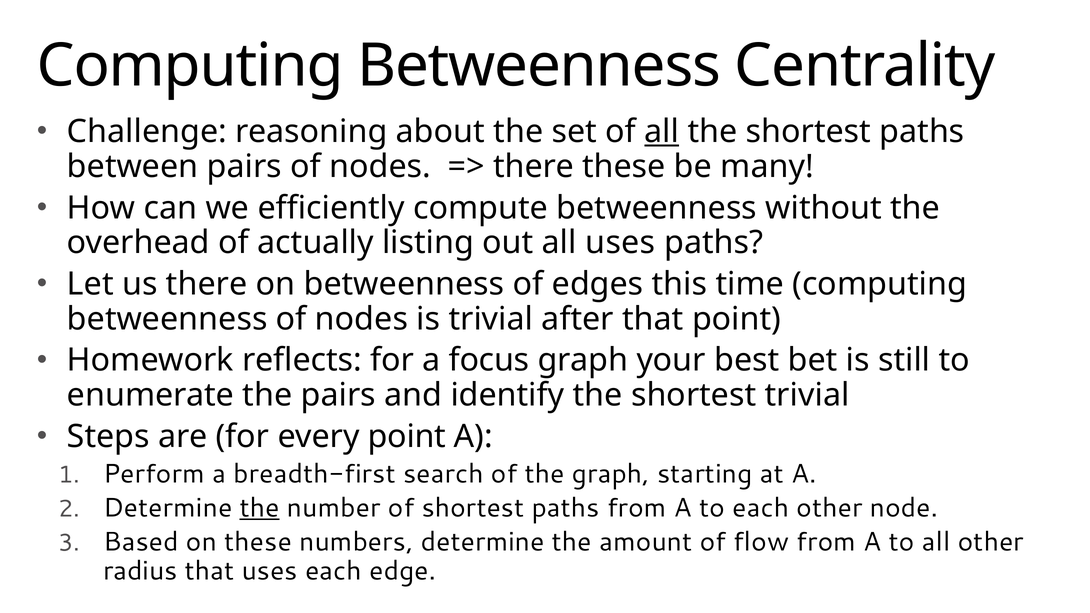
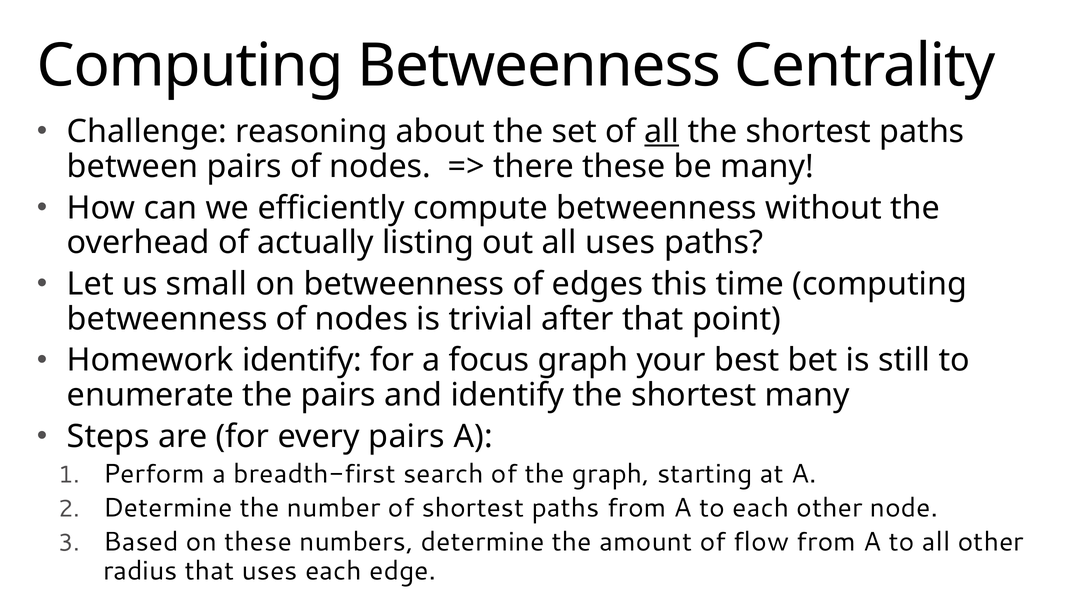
us there: there -> small
Homework reflects: reflects -> identify
shortest trivial: trivial -> many
every point: point -> pairs
the at (260, 508) underline: present -> none
